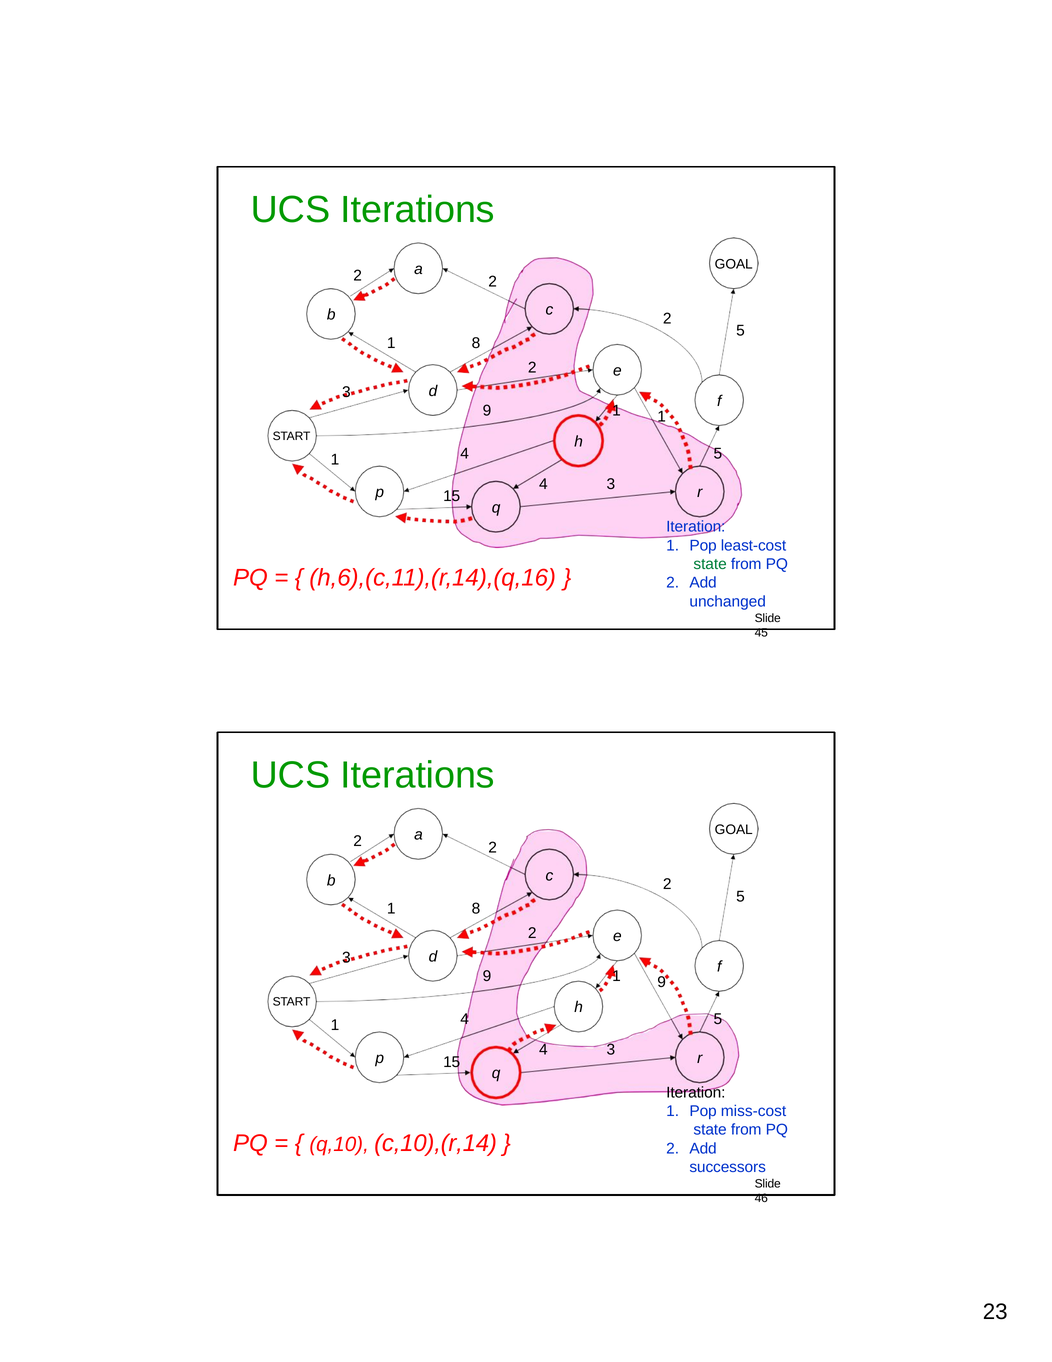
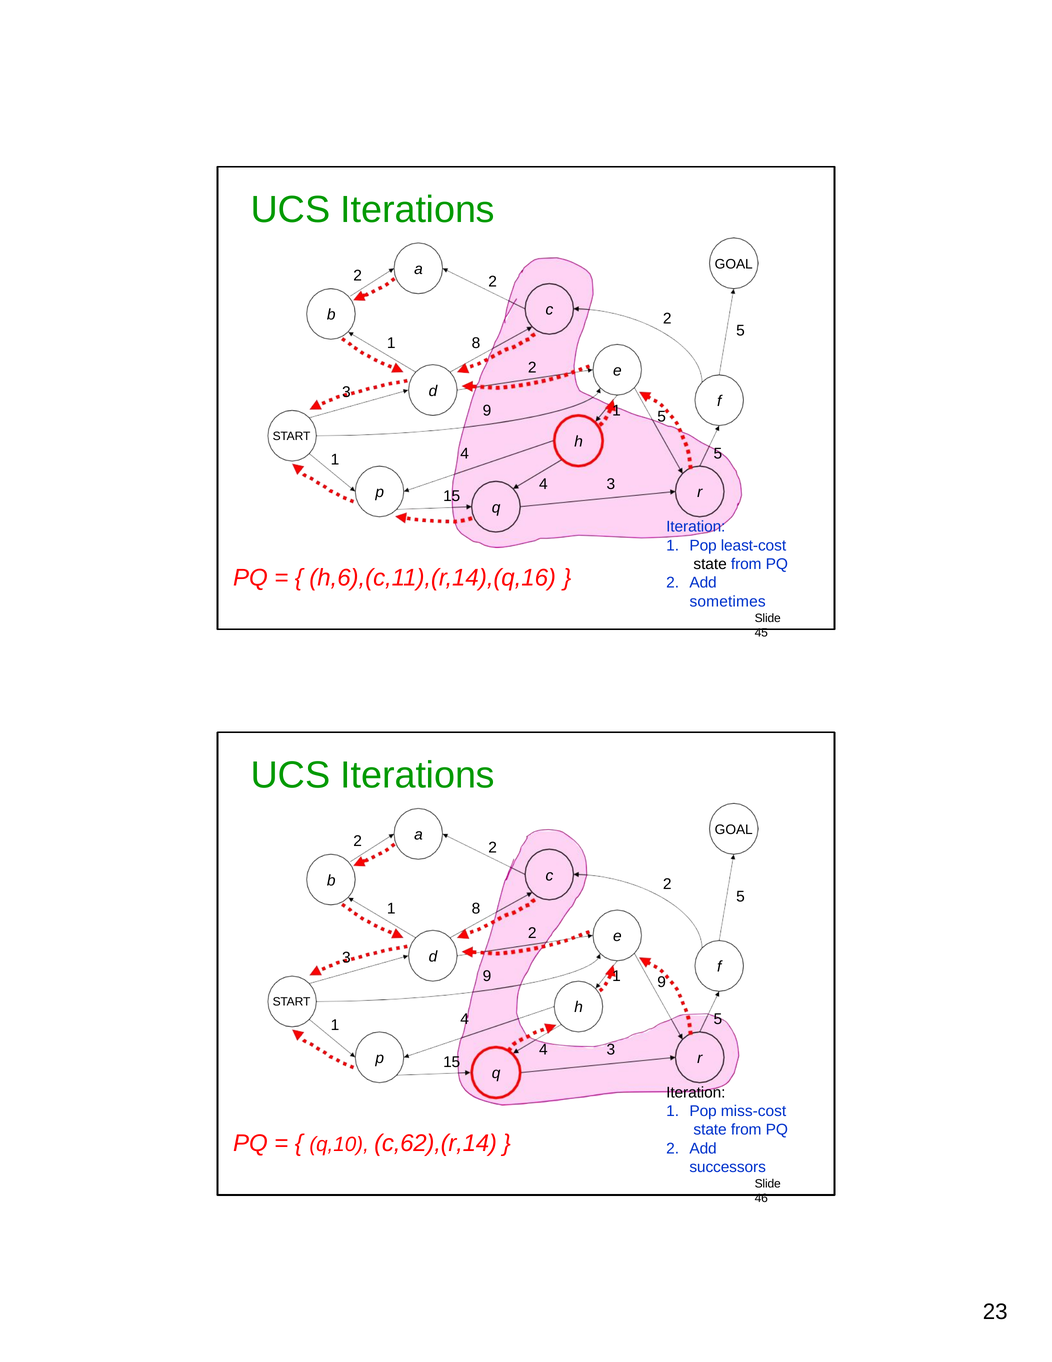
9 1: 1 -> 5
state at (710, 564) colour: green -> black
unchanged: unchanged -> sometimes
c,10),(r,14: c,10),(r,14 -> c,62),(r,14
